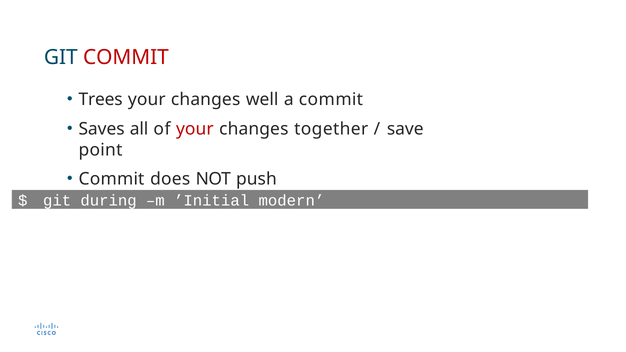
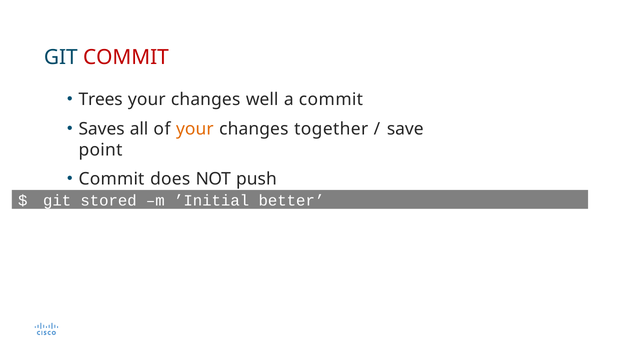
your at (195, 129) colour: red -> orange
during: during -> stored
modern: modern -> better
